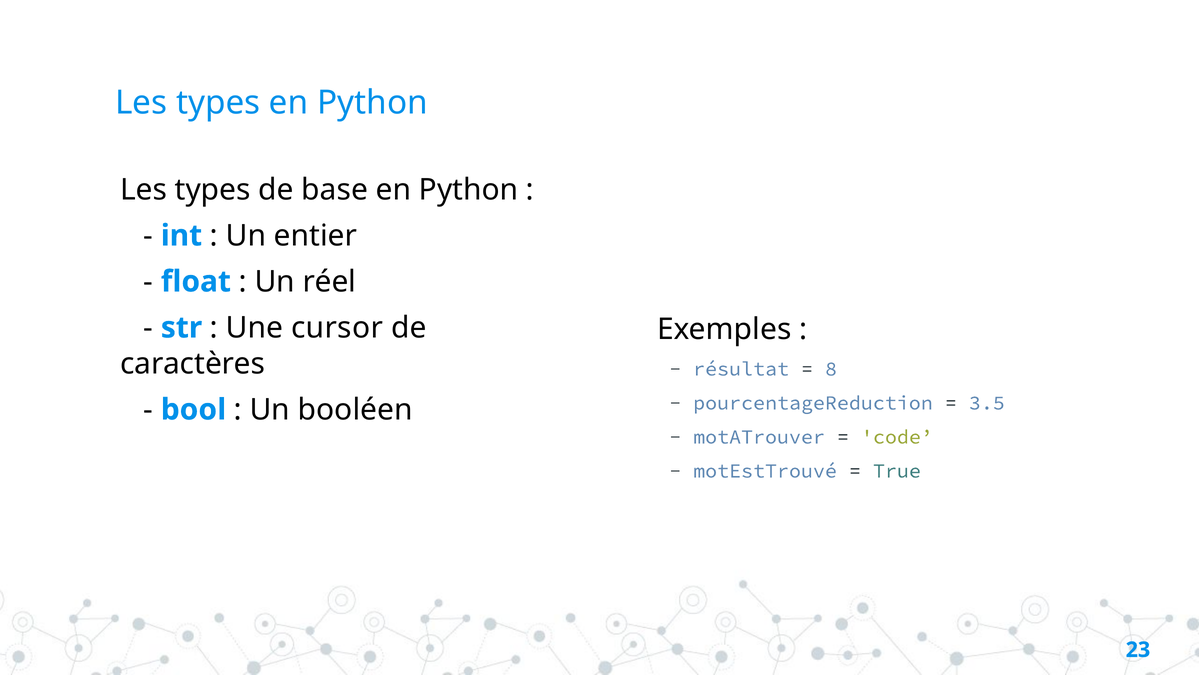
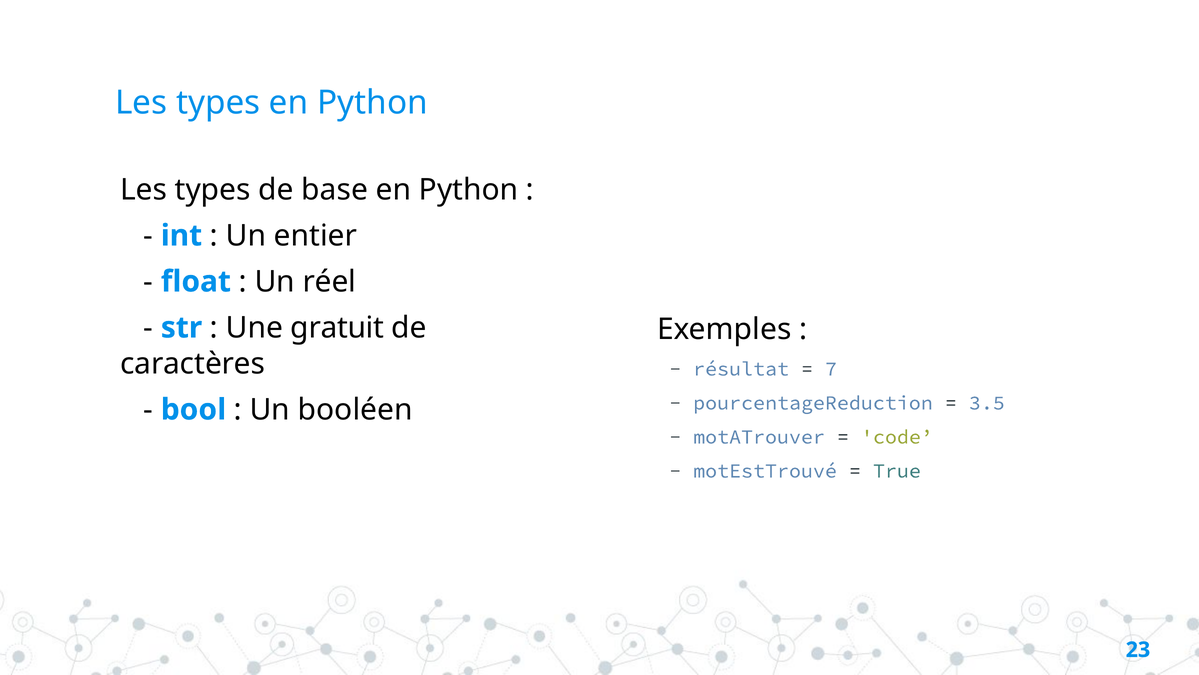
cursor: cursor -> gratuit
8: 8 -> 7
